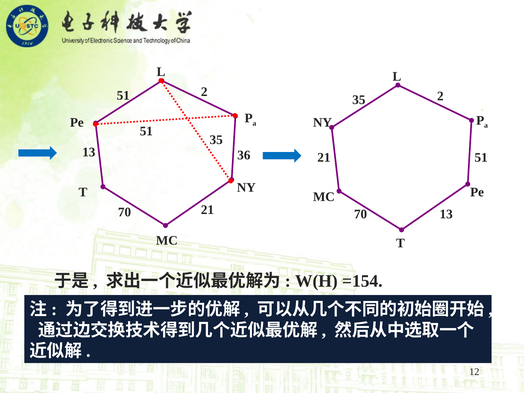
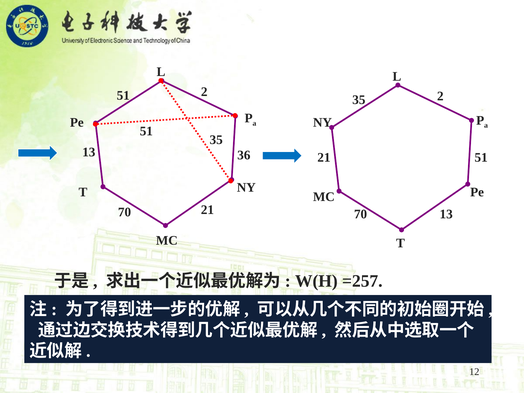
=154: =154 -> =257
